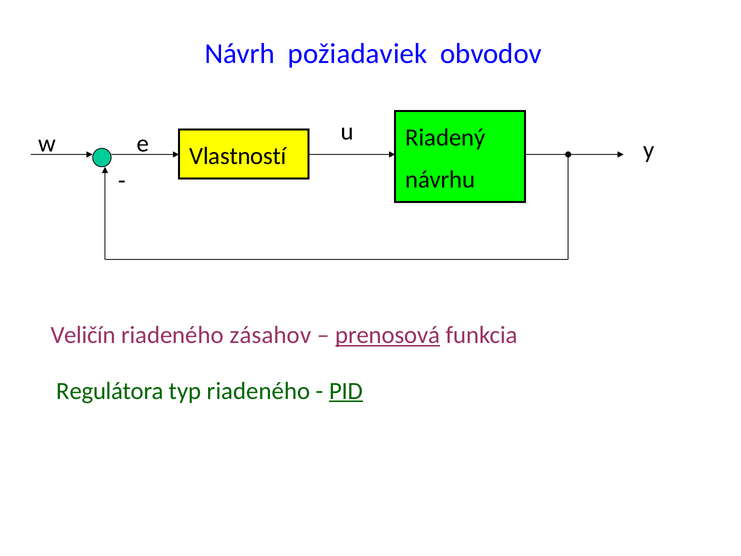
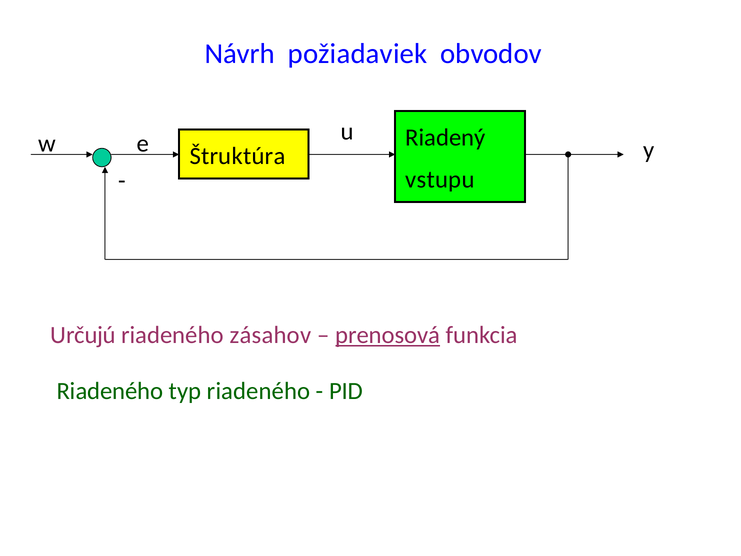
Vlastností: Vlastností -> Štruktúra
návrhu: návrhu -> vstupu
Veličín: Veličín -> Určujú
Regulátora at (110, 391): Regulátora -> Riadeného
PID underline: present -> none
